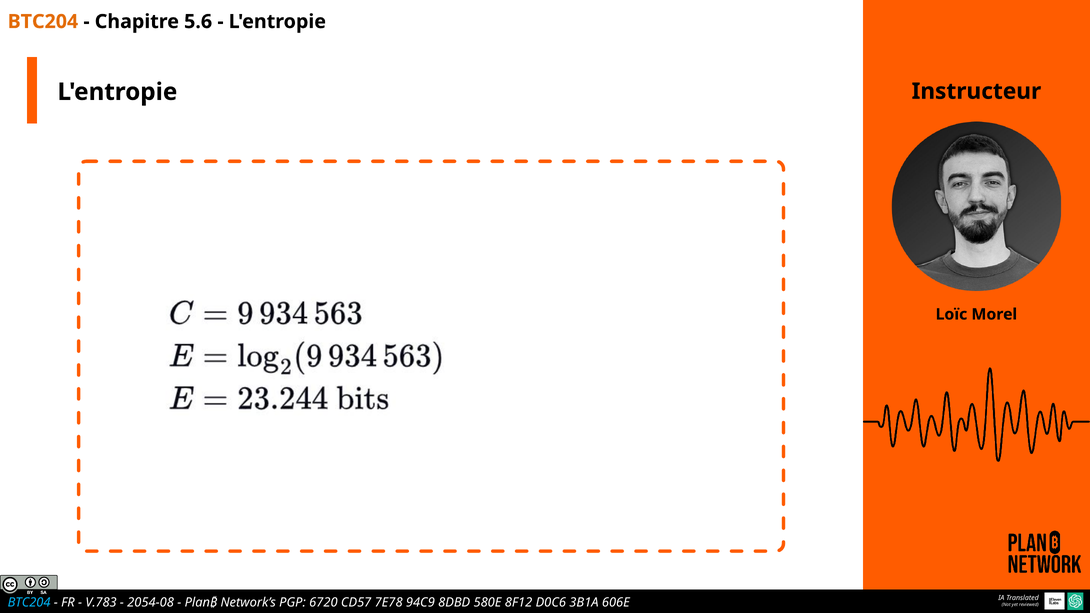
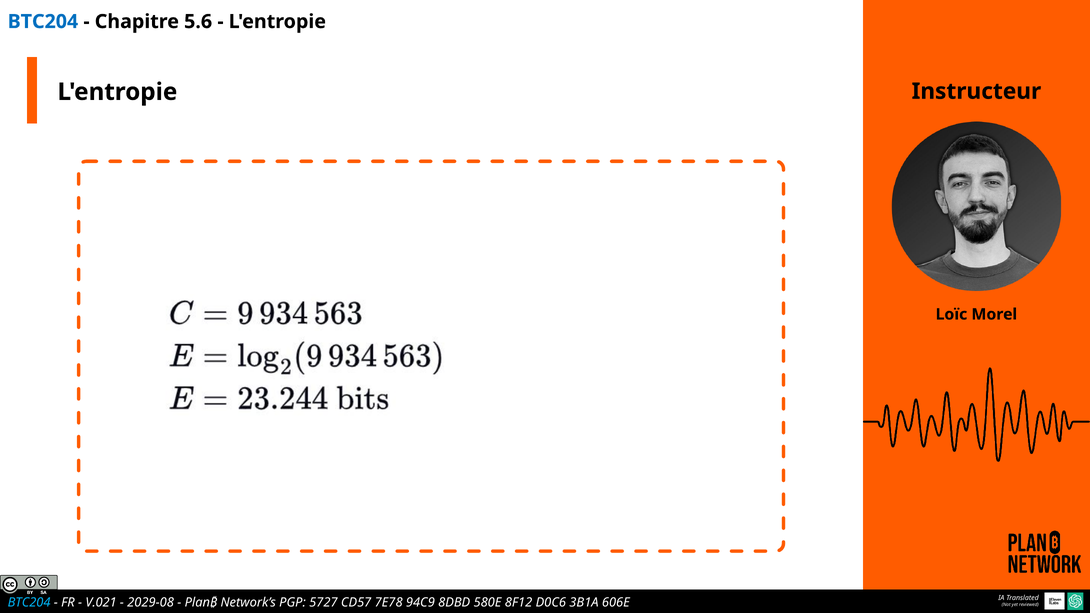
BTC204 at (43, 22) colour: orange -> blue
V.783: V.783 -> V.021
2054-08: 2054-08 -> 2029-08
6720: 6720 -> 5727
